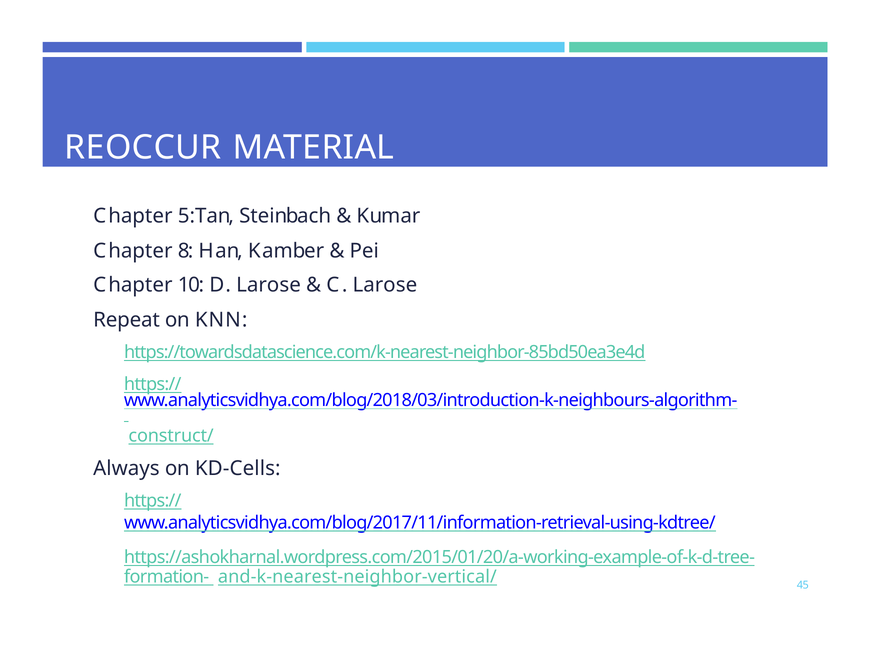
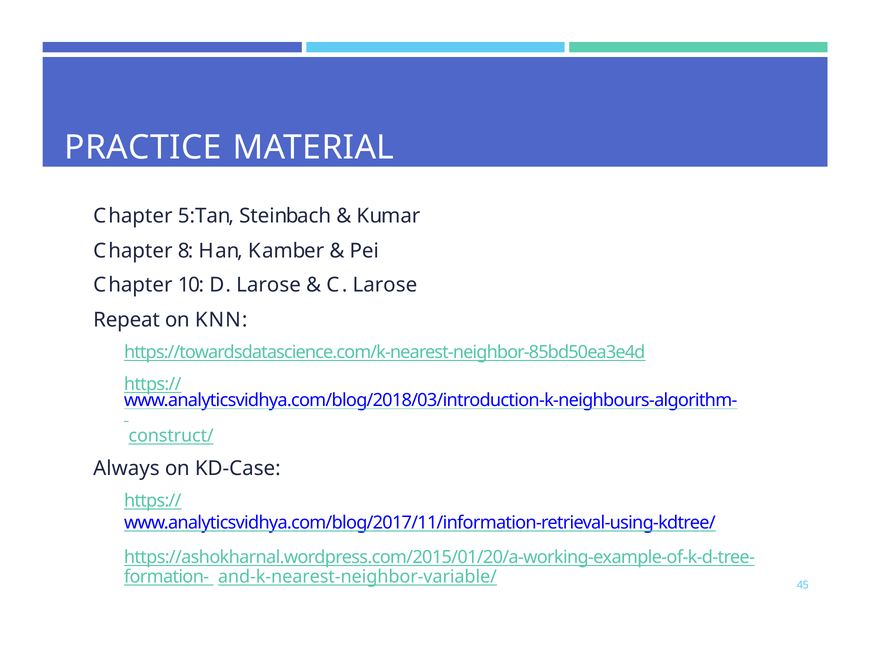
REOCCUR: REOCCUR -> PRACTICE
KD-Cells: KD-Cells -> KD-Case
and-k-nearest-neighbor-vertical/: and-k-nearest-neighbor-vertical/ -> and-k-nearest-neighbor-variable/
